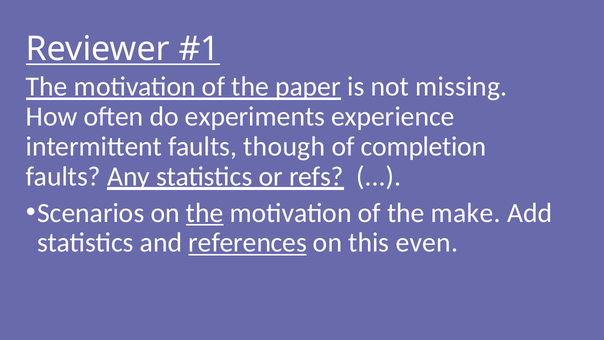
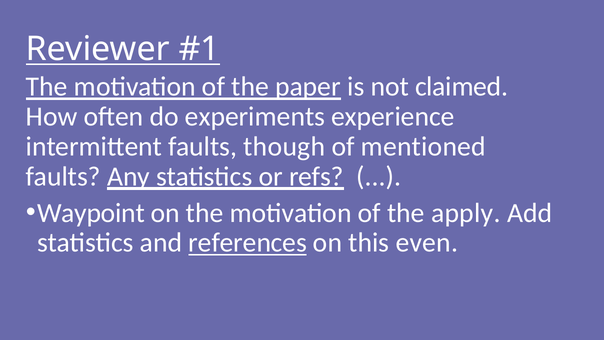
missing: missing -> claimed
completion: completion -> mentioned
Scenarios: Scenarios -> Waypoint
the at (205, 213) underline: present -> none
make: make -> apply
